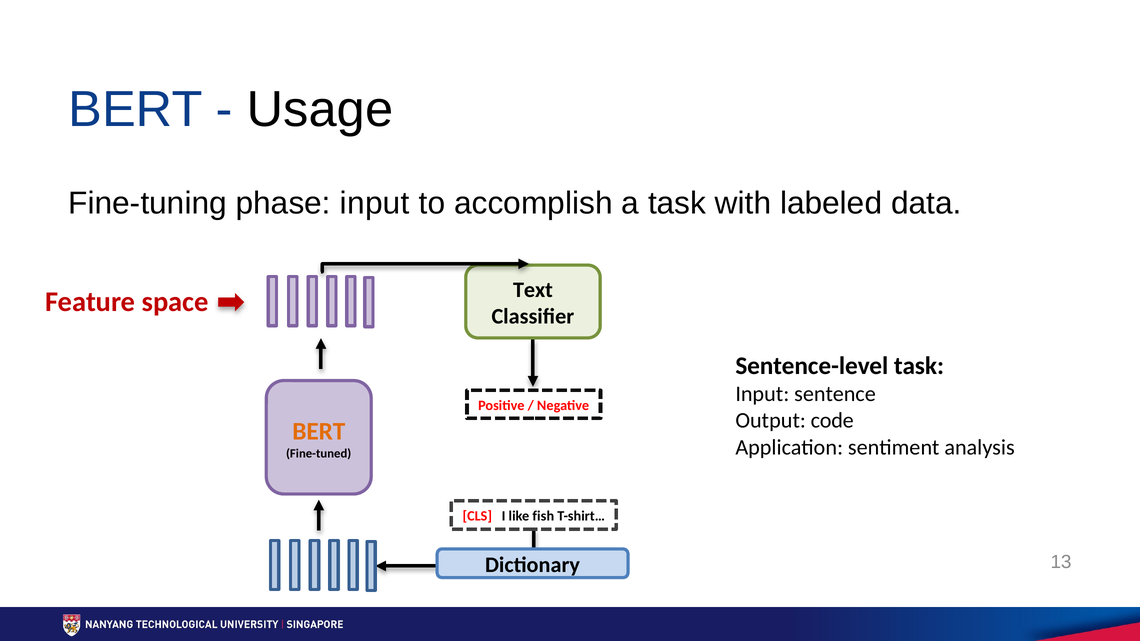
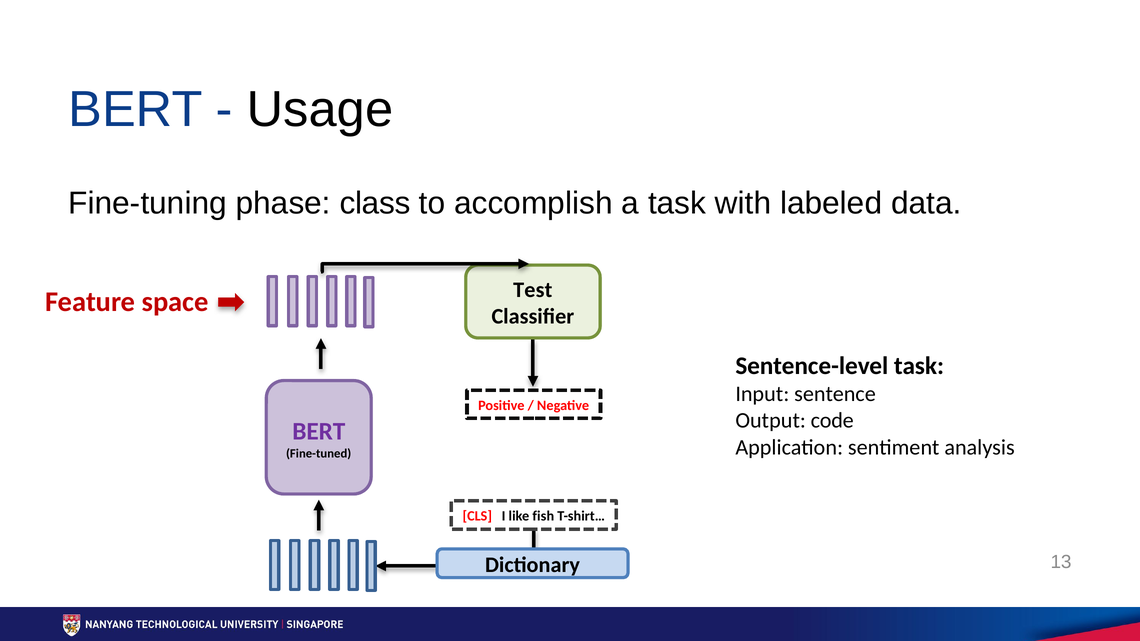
phase input: input -> class
Text: Text -> Test
BERT at (319, 432) colour: orange -> purple
